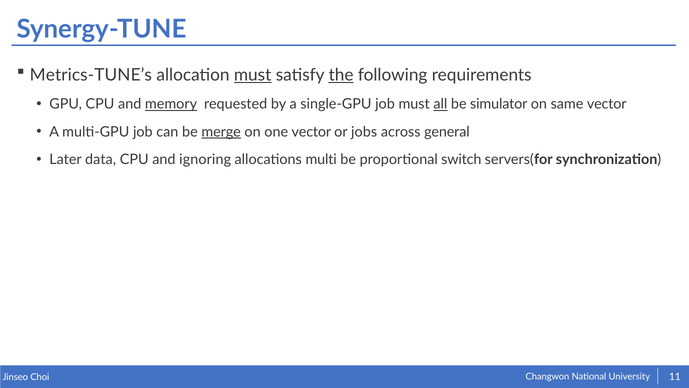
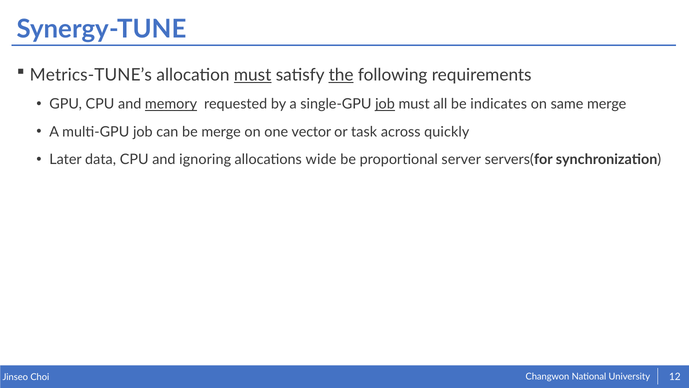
job at (385, 104) underline: none -> present
all underline: present -> none
simulator: simulator -> indicates
same vector: vector -> merge
merge at (221, 132) underline: present -> none
jobs: jobs -> task
general: general -> quickly
multi: multi -> wide
switch: switch -> server
11: 11 -> 12
